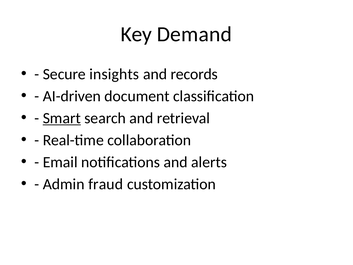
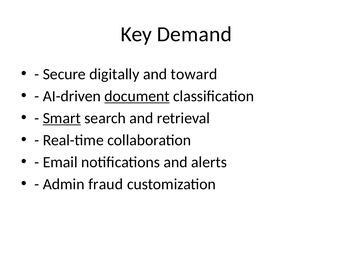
insights: insights -> digitally
records: records -> toward
document underline: none -> present
